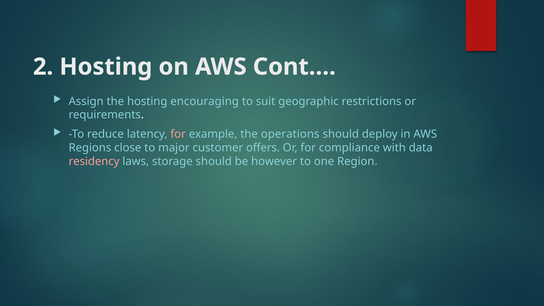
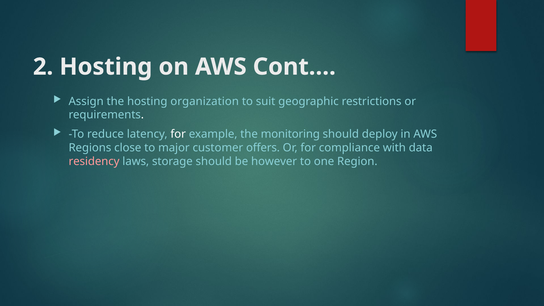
encouraging: encouraging -> organization
for at (178, 134) colour: pink -> white
operations: operations -> monitoring
